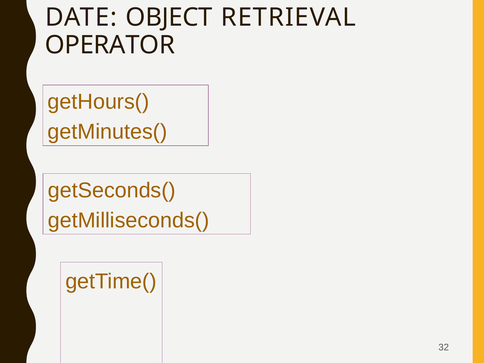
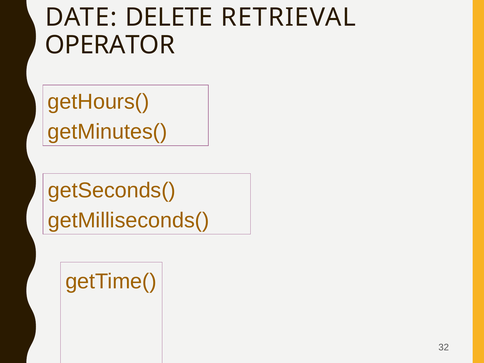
OBJECT: OBJECT -> DELETE
